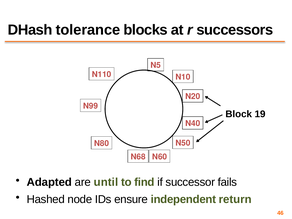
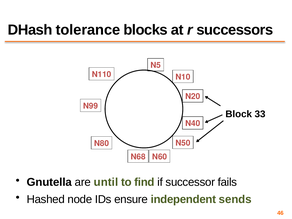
19: 19 -> 33
Adapted: Adapted -> Gnutella
return: return -> sends
